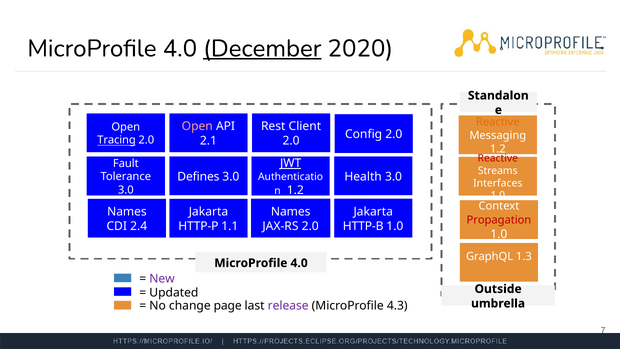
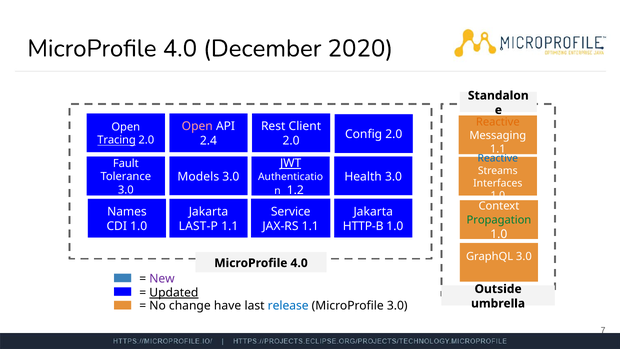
December underline: present -> none
2.1: 2.1 -> 2.4
1.2 at (498, 149): 1.2 -> 1.1
Reactive at (498, 158) colour: red -> blue
Defines: Defines -> Models
Names at (291, 212): Names -> Service
Propagation colour: red -> green
JAX-RS 2.0: 2.0 -> 1.1
CDI 2.4: 2.4 -> 1.0
HTTP-P: HTTP-P -> LAST-P
GraphQL 1.3: 1.3 -> 3.0
Updated underline: none -> present
page: page -> have
release colour: purple -> blue
MicroProfile 4.3: 4.3 -> 3.0
